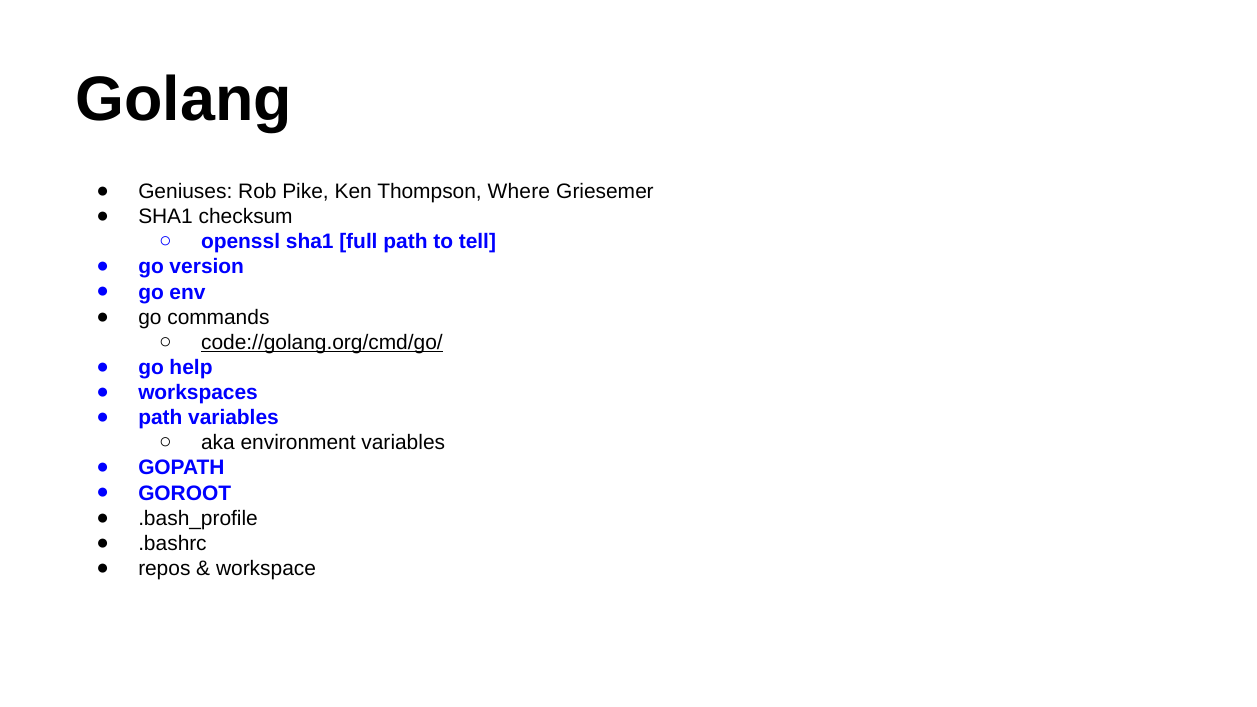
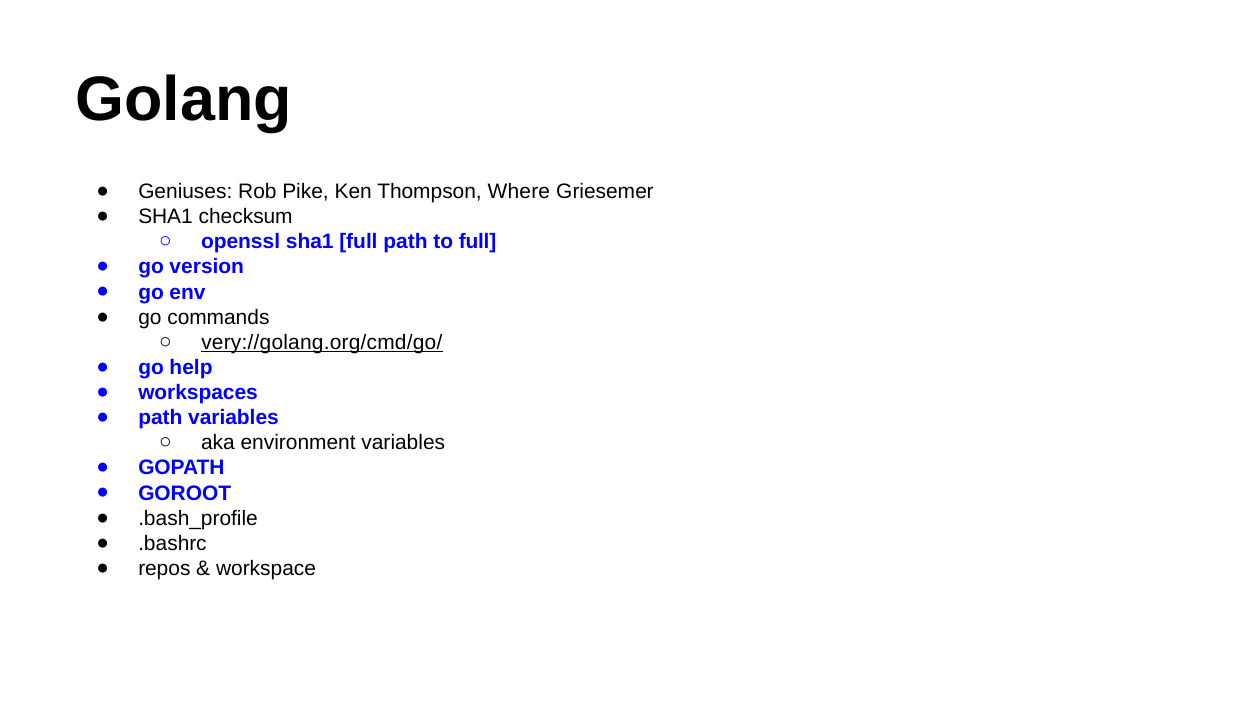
to tell: tell -> full
code://golang.org/cmd/go/: code://golang.org/cmd/go/ -> very://golang.org/cmd/go/
